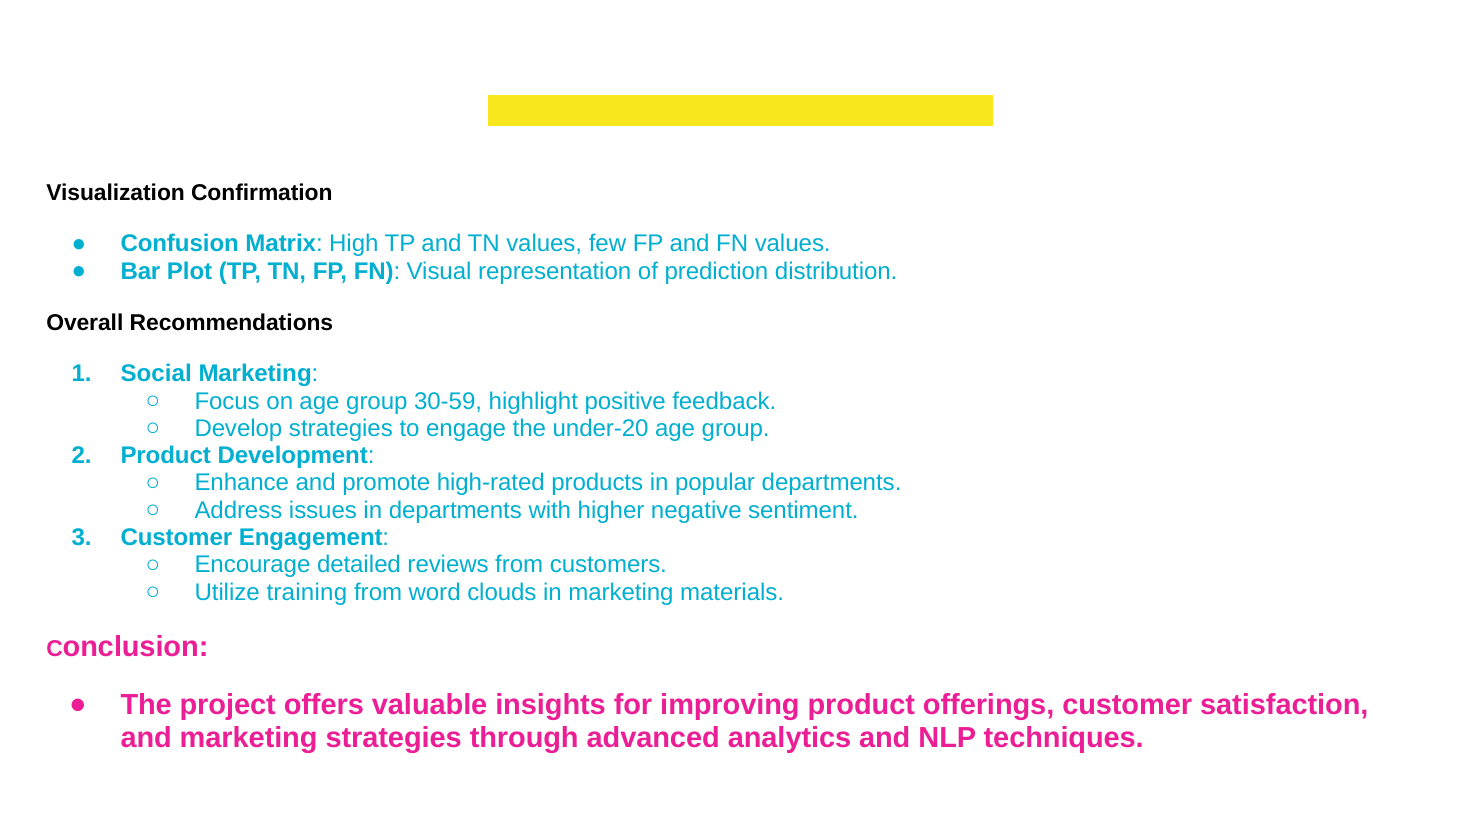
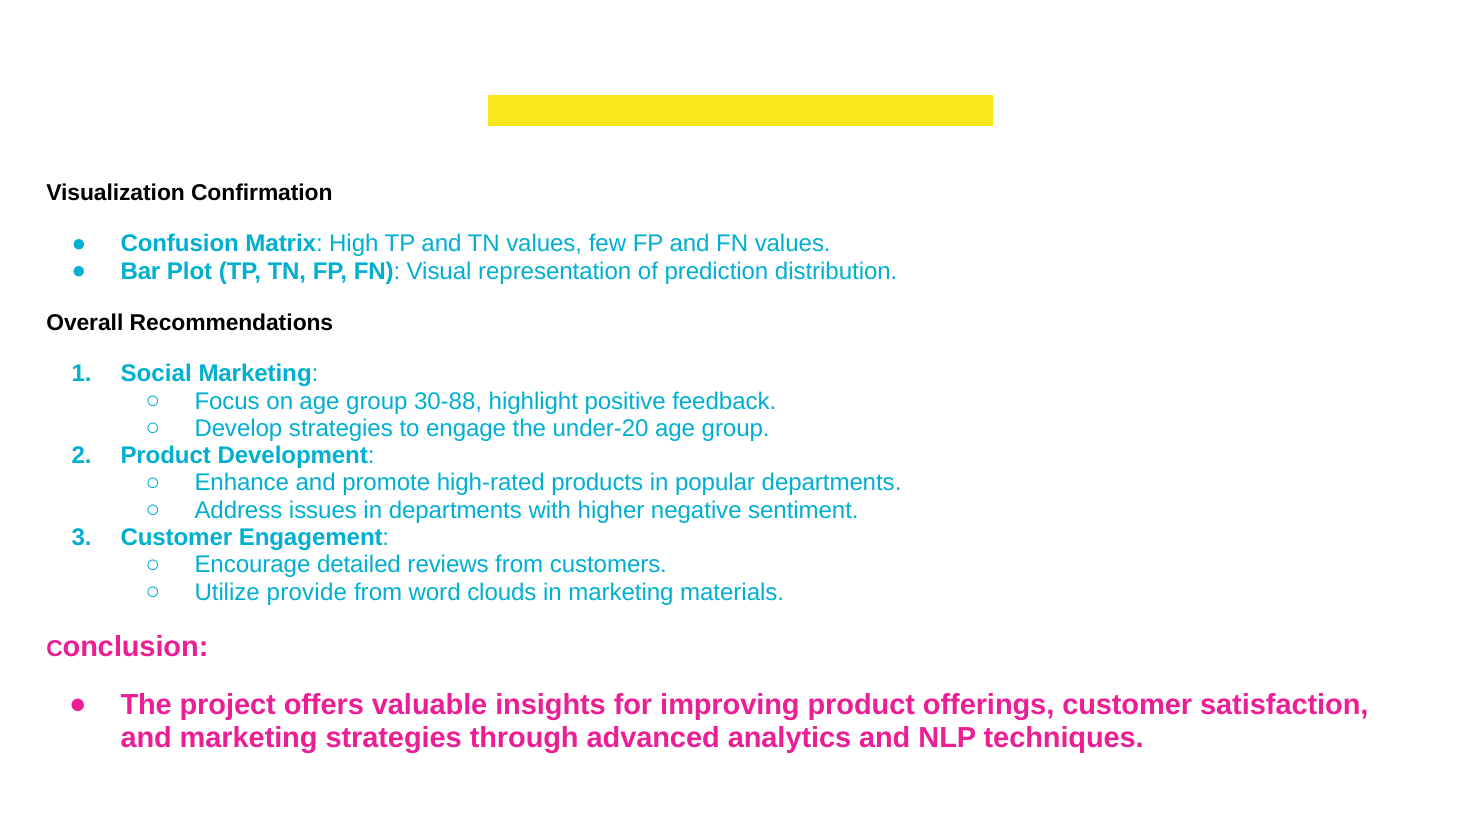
30-59: 30-59 -> 30-88
training: training -> provide
